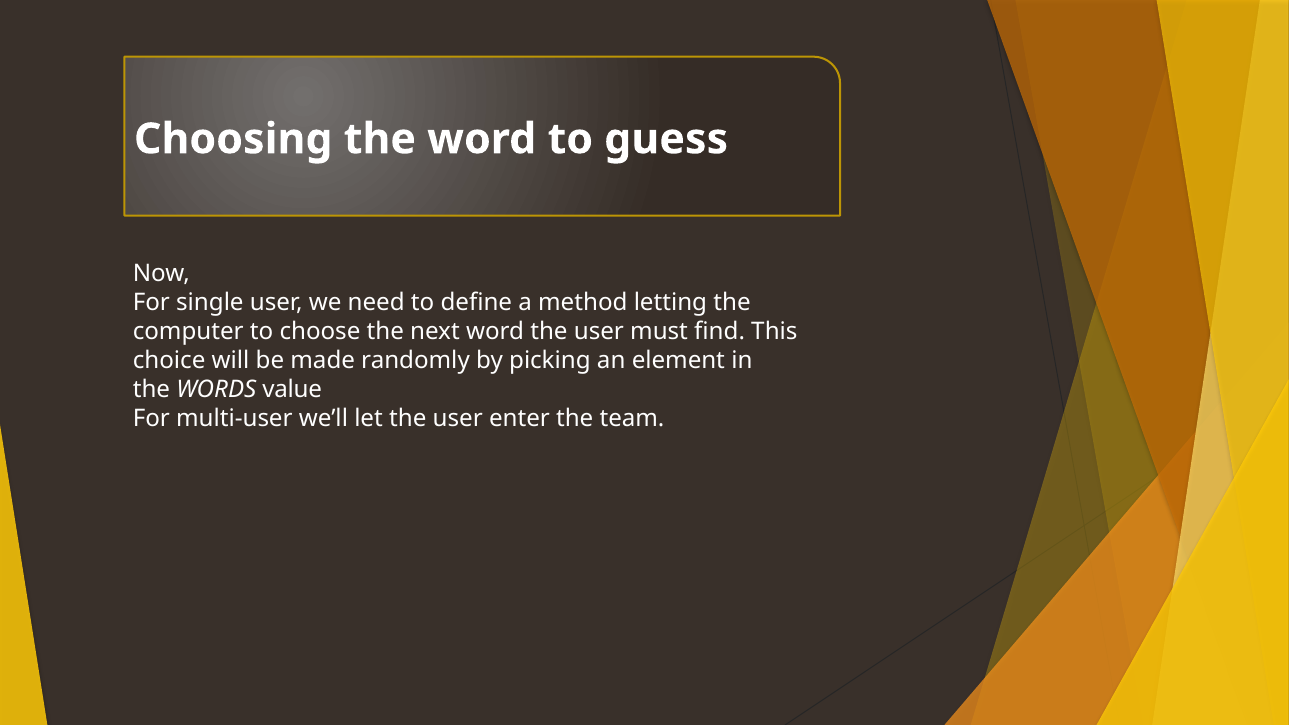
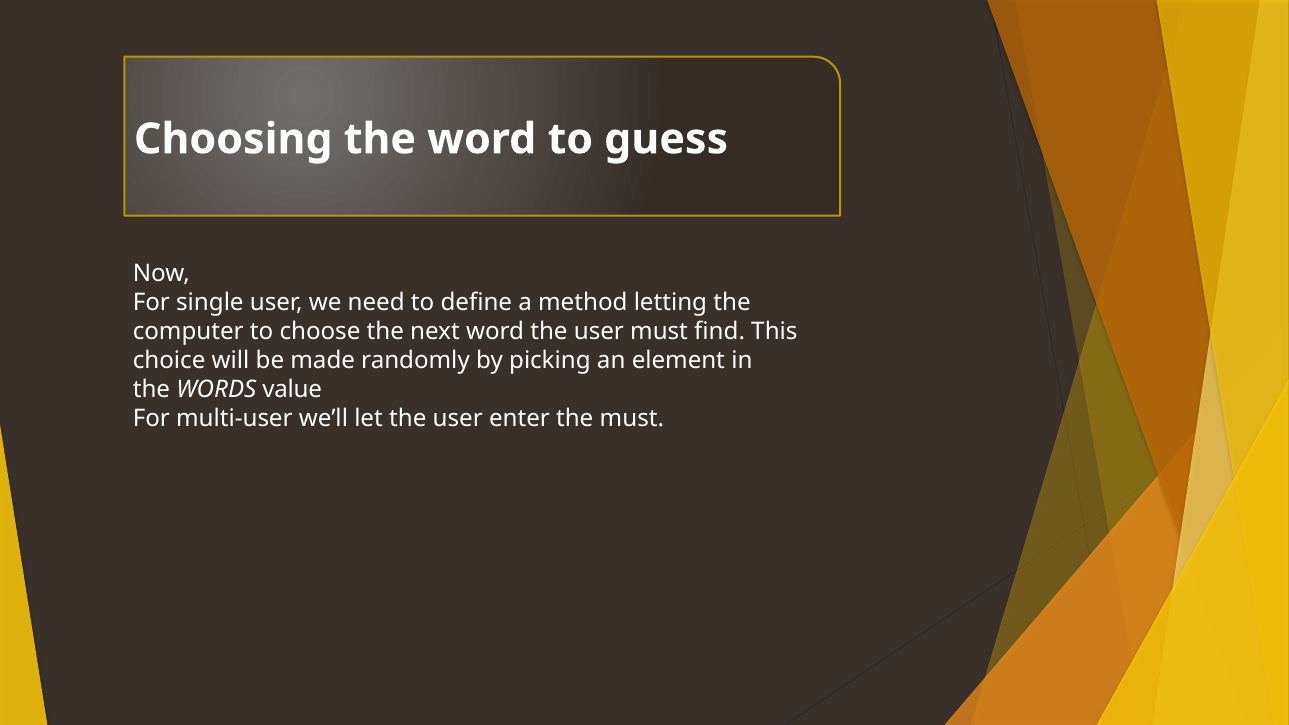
the team: team -> must
